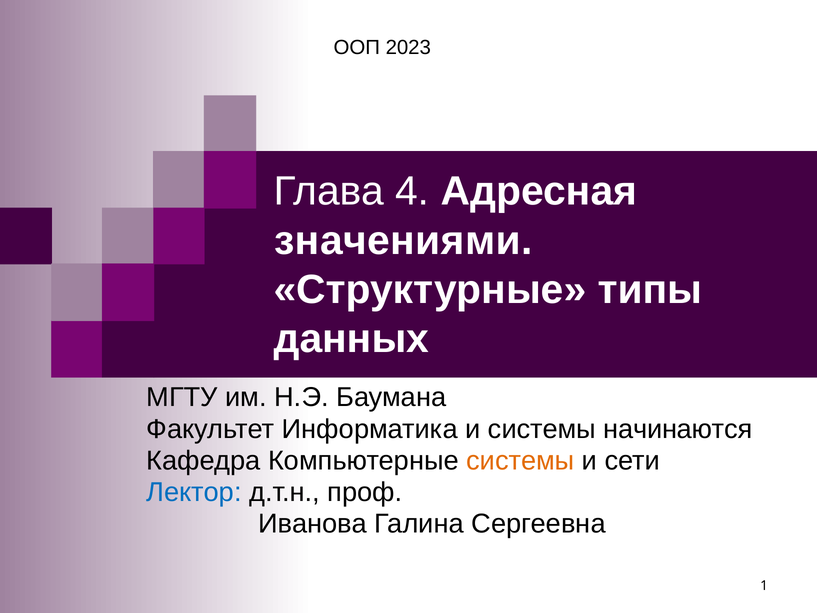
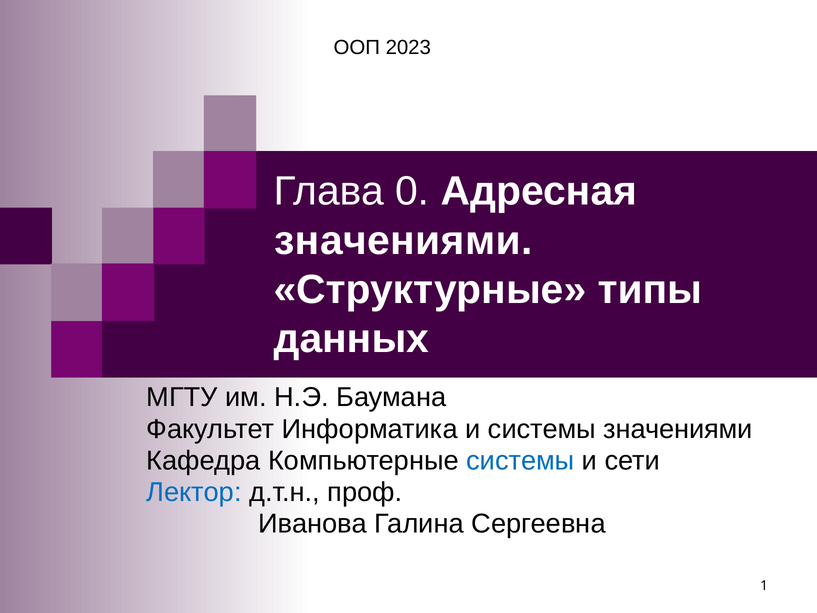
4: 4 -> 0
системы начинаются: начинаются -> значениями
системы at (520, 460) colour: orange -> blue
